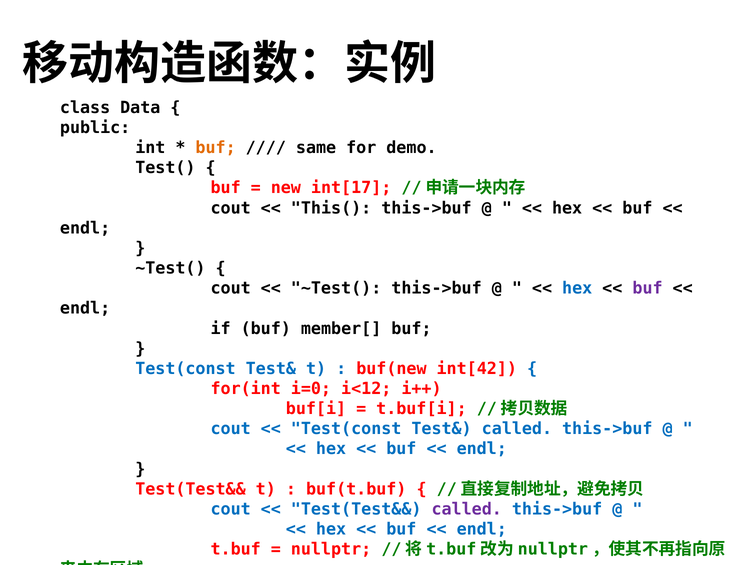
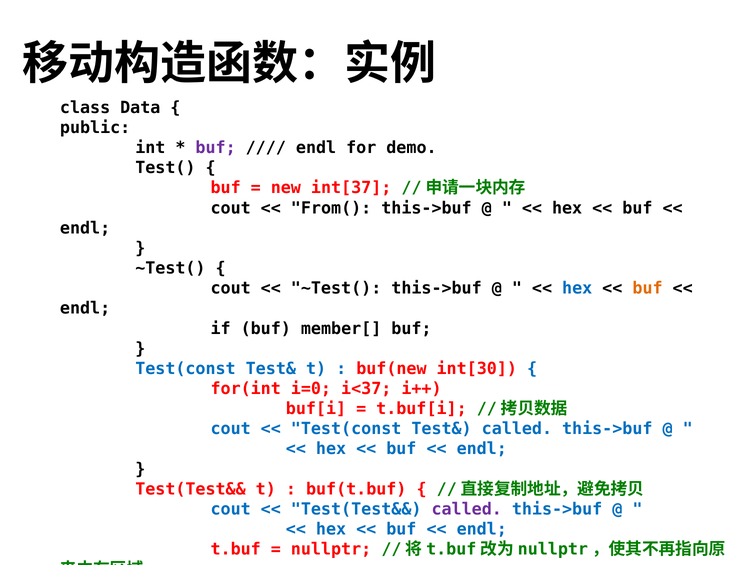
buf at (216, 148) colour: orange -> purple
same at (316, 148): same -> endl
int[17: int[17 -> int[37
This(: This( -> From(
buf at (648, 288) colour: purple -> orange
int[42: int[42 -> int[30
i<12: i<12 -> i<37
